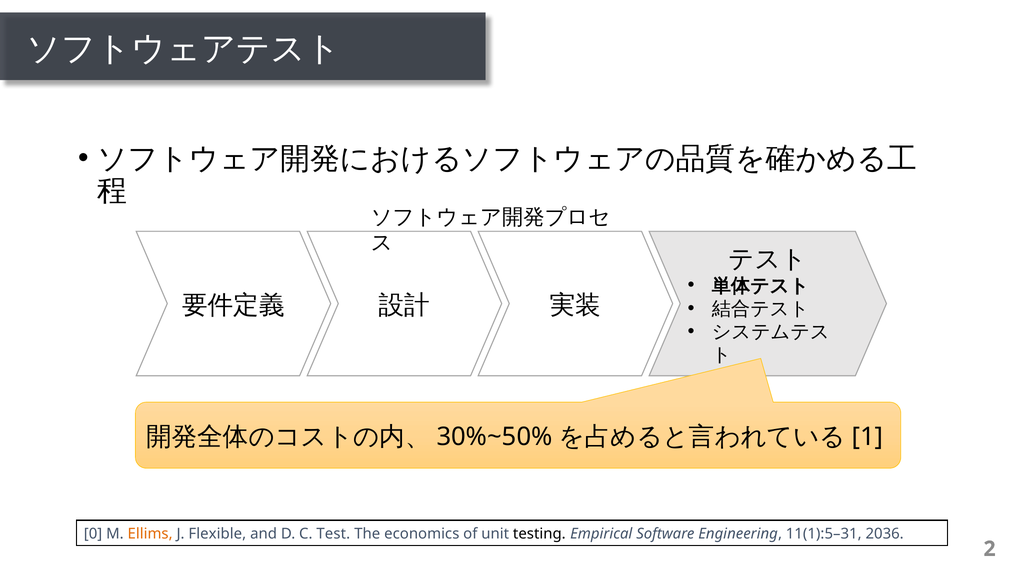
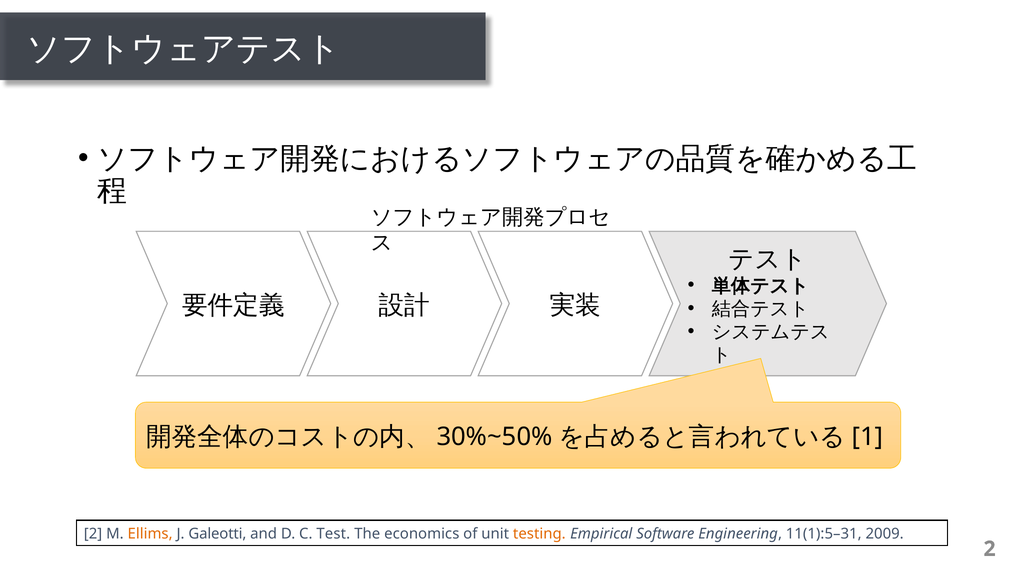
0 at (93, 534): 0 -> 2
Flexible: Flexible -> Galeotti
testing colour: black -> orange
2036: 2036 -> 2009
